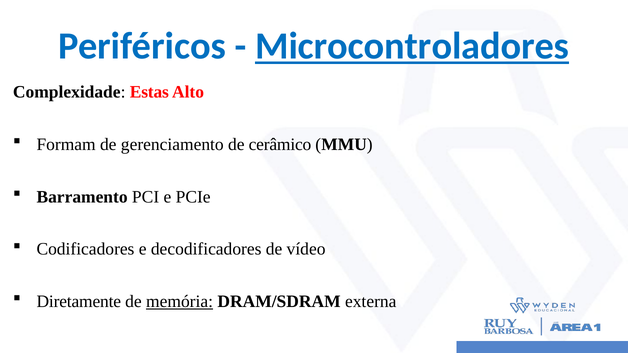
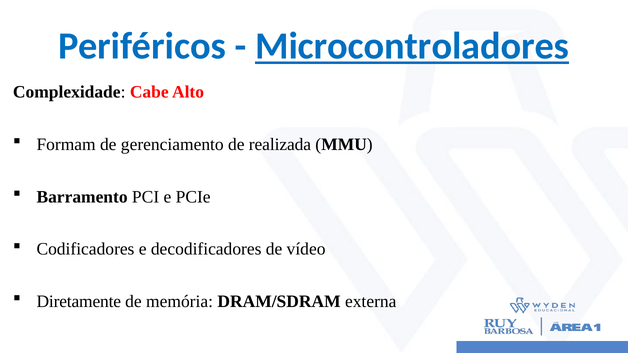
Estas: Estas -> Cabe
cerâmico: cerâmico -> realizada
memória underline: present -> none
